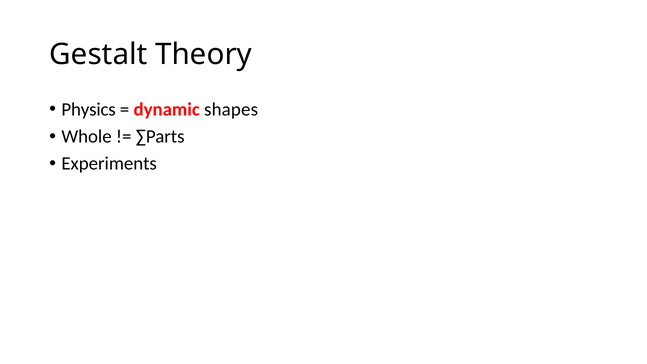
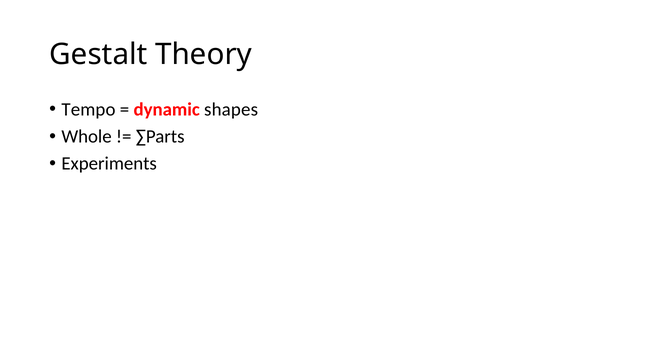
Physics: Physics -> Tempo
